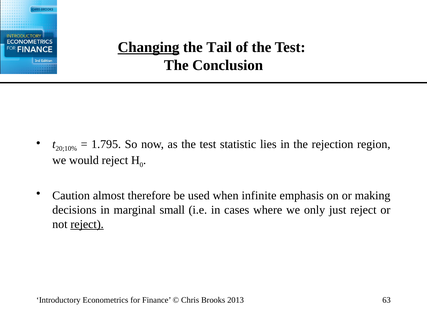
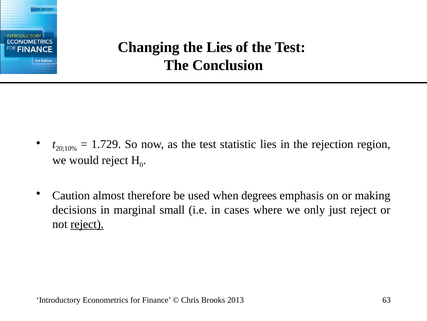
Changing underline: present -> none
the Tail: Tail -> Lies
1.795: 1.795 -> 1.729
infinite: infinite -> degrees
